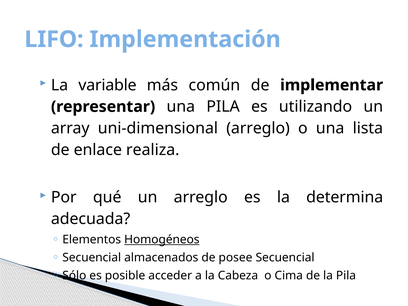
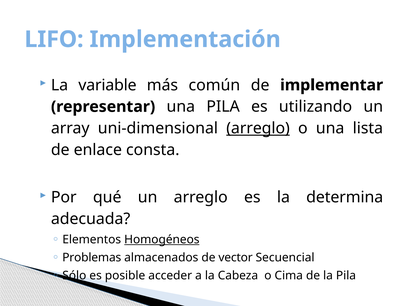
arreglo at (258, 128) underline: none -> present
realiza: realiza -> consta
Secuencial at (92, 257): Secuencial -> Problemas
posee: posee -> vector
